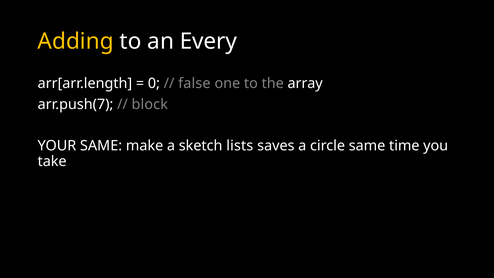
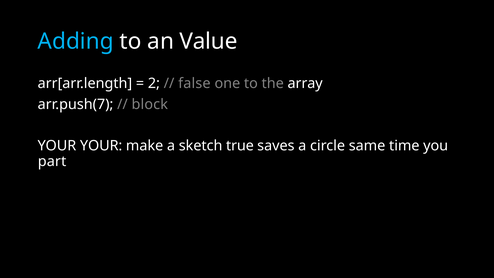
Adding colour: yellow -> light blue
Every: Every -> Value
0: 0 -> 2
YOUR SAME: SAME -> YOUR
lists: lists -> true
take: take -> part
